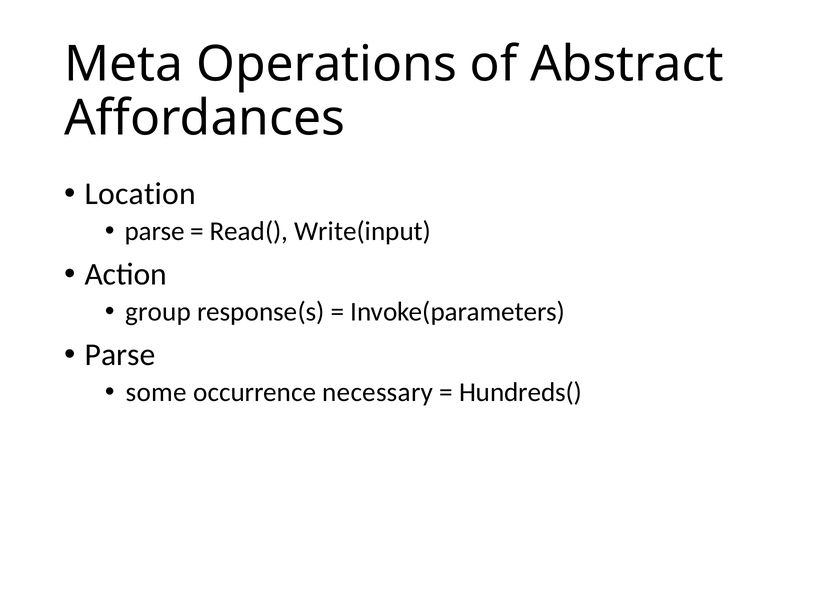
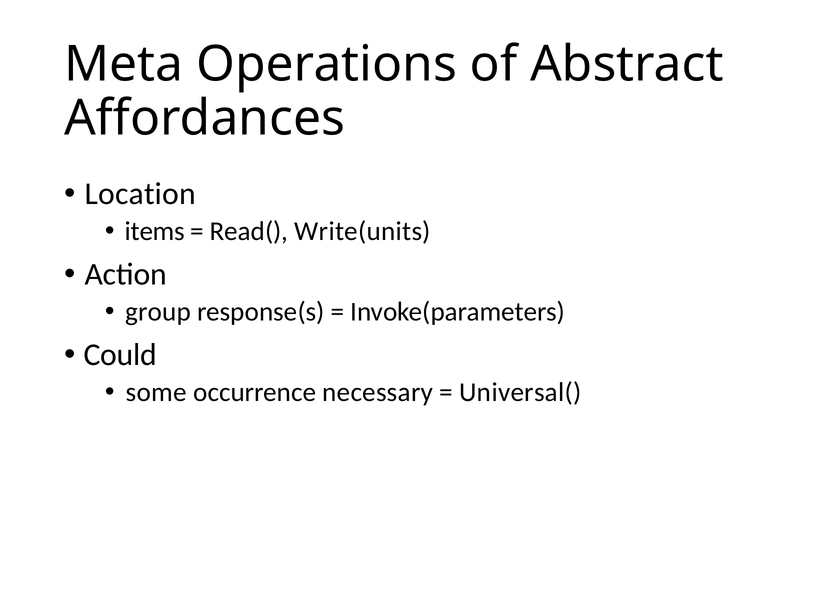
parse at (155, 231): parse -> items
Write(input: Write(input -> Write(units
Parse at (120, 355): Parse -> Could
Hundreds(: Hundreds( -> Universal(
